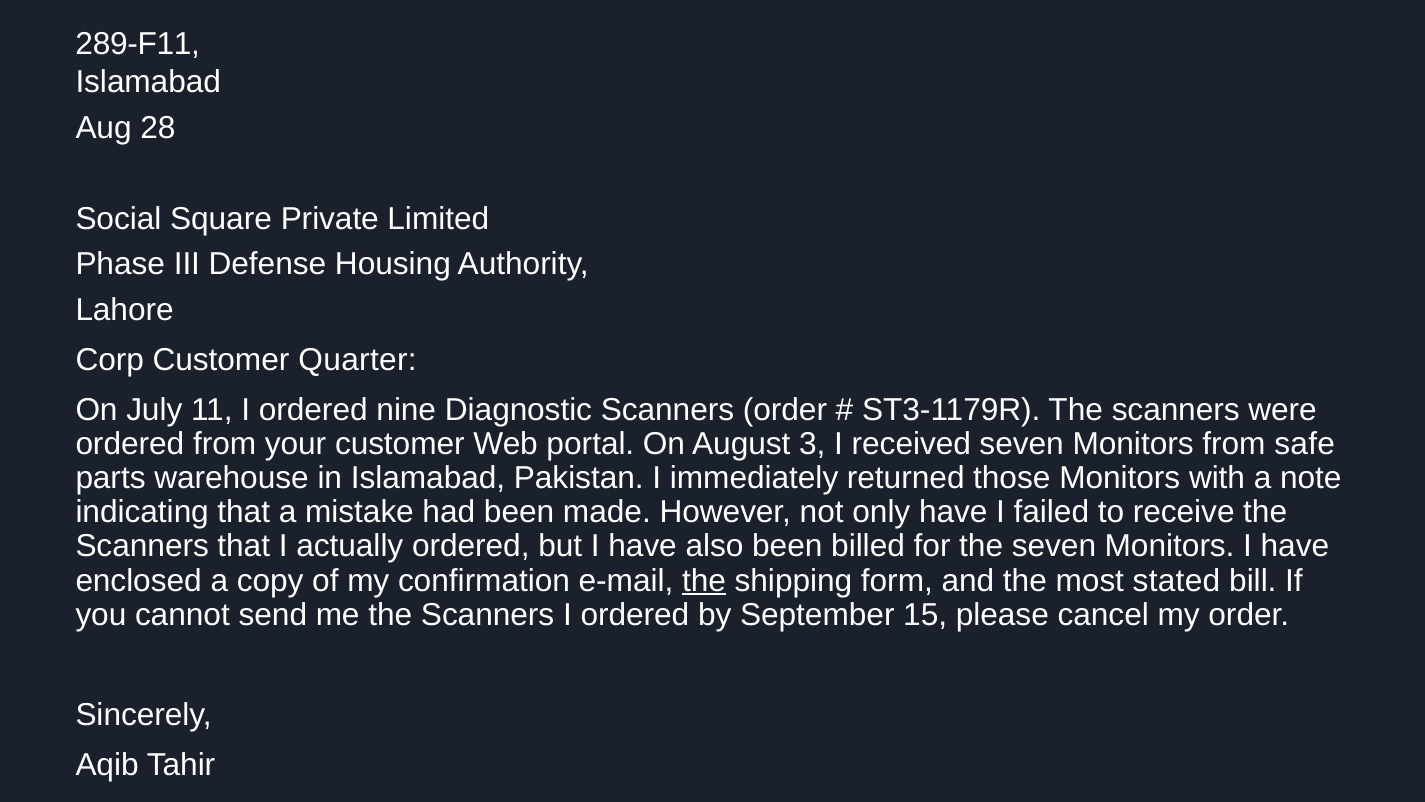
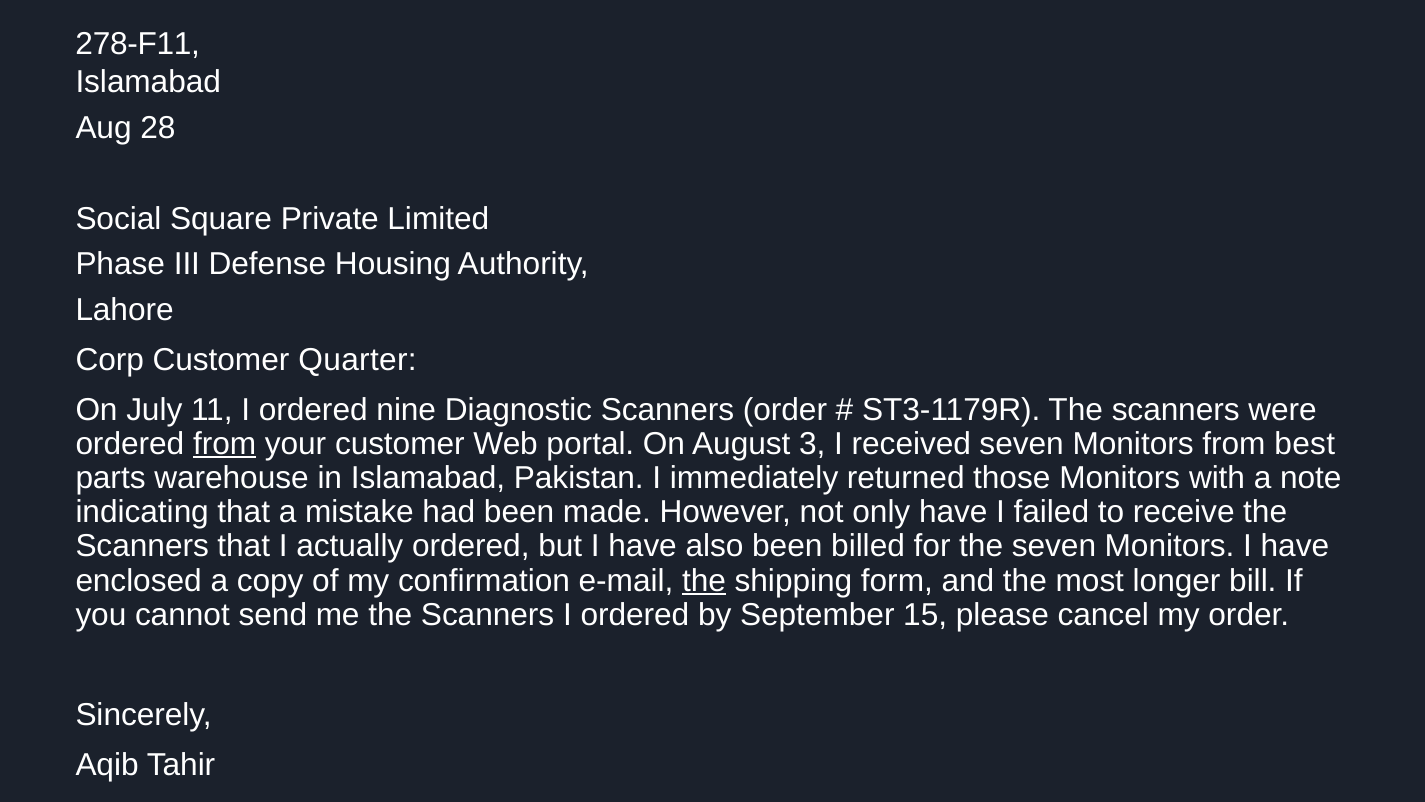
289-F11: 289-F11 -> 278-F11
from at (225, 444) underline: none -> present
safe: safe -> best
stated: stated -> longer
